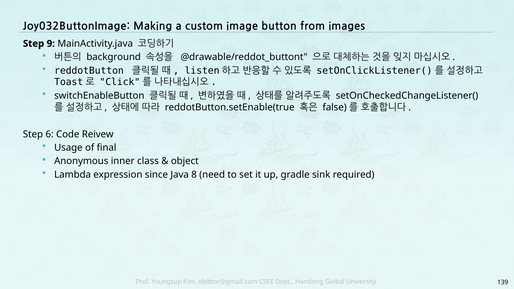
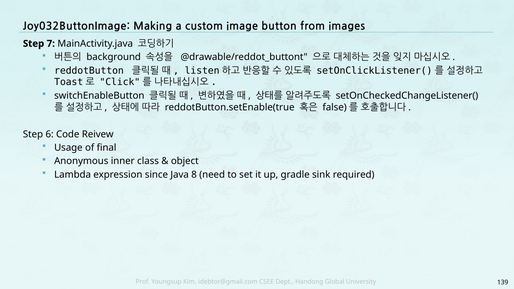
9: 9 -> 7
